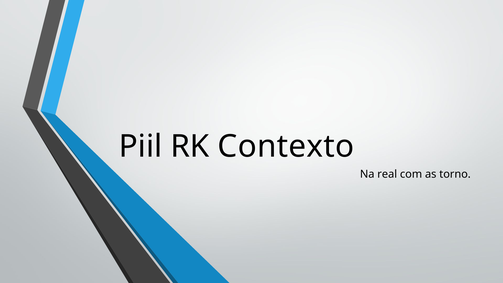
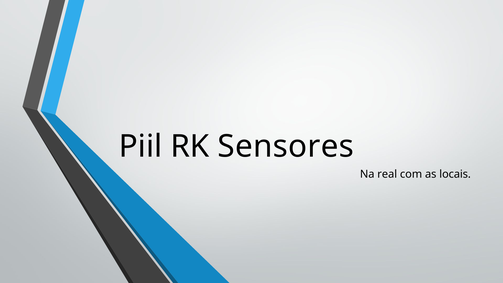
Contexto: Contexto -> Sensores
torno: torno -> locais
